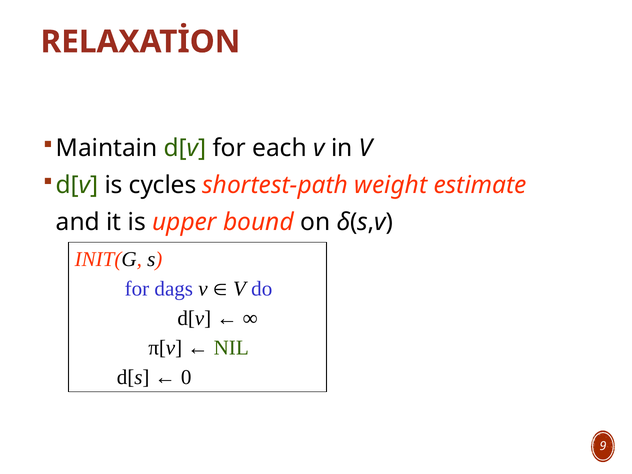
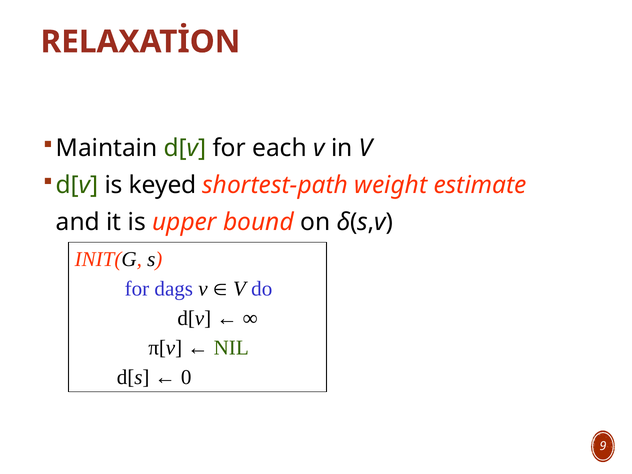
cycles: cycles -> keyed
